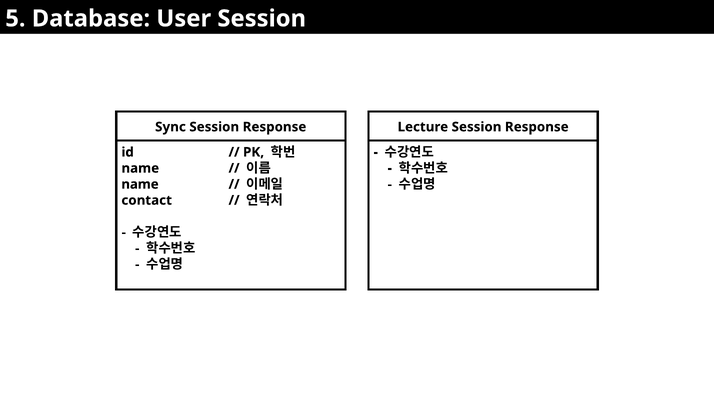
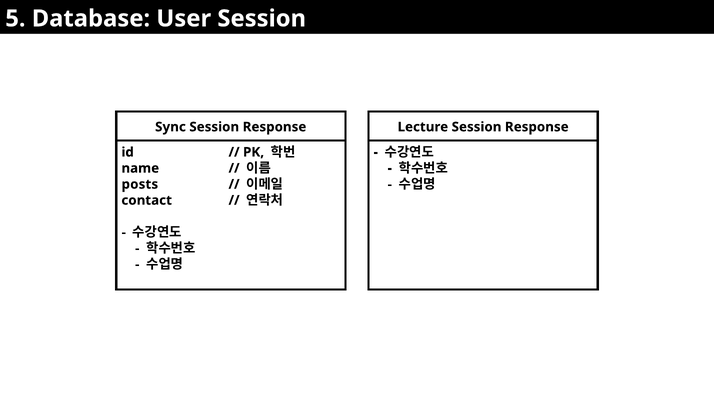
name at (140, 185): name -> posts
